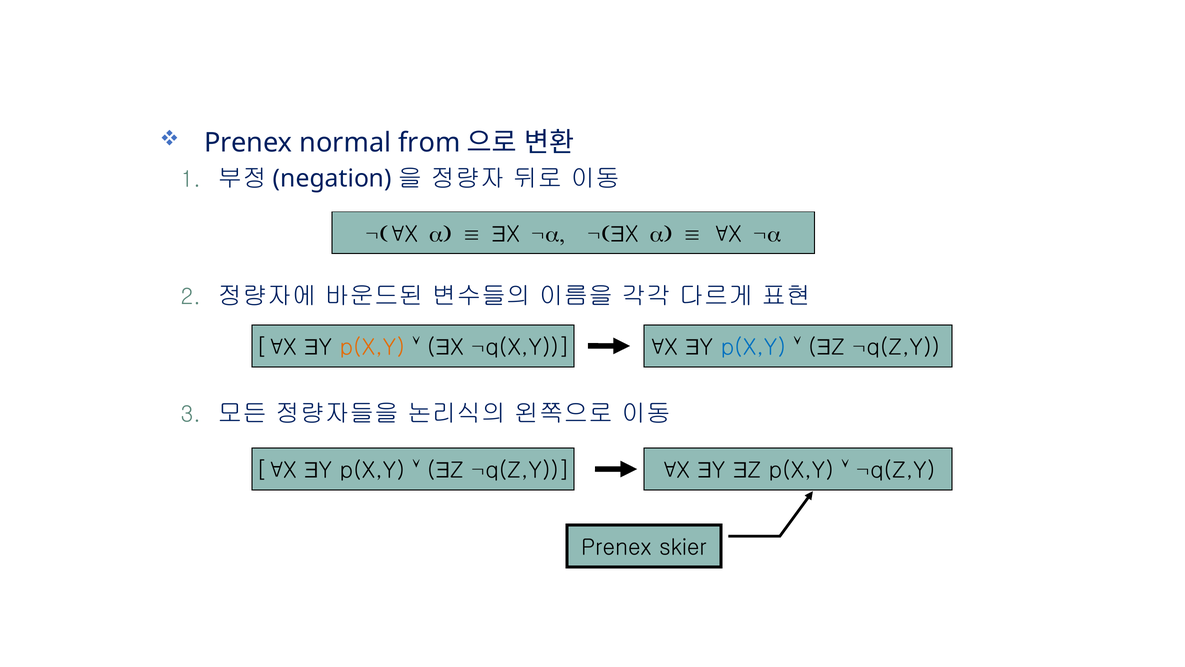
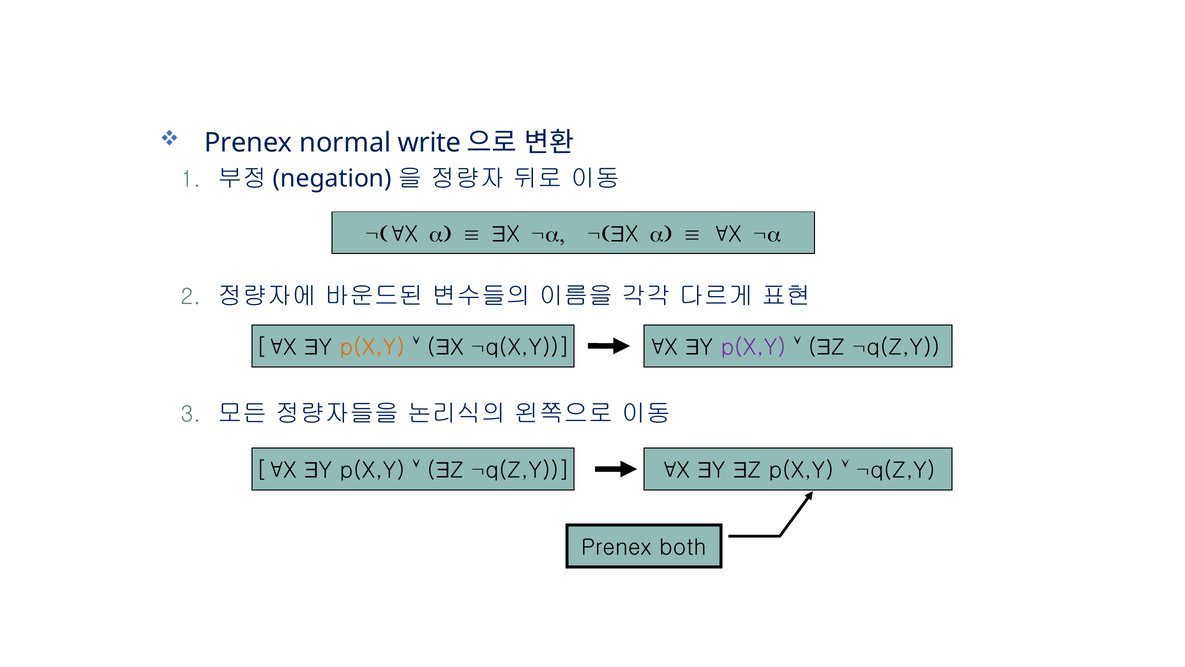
from: from -> write
p(X,Y at (753, 347) colour: blue -> purple
skier: skier -> both
